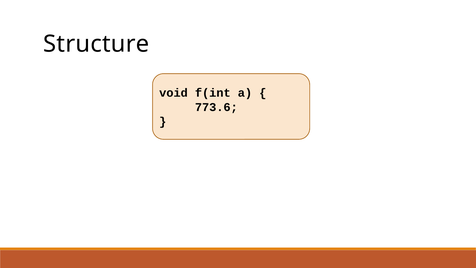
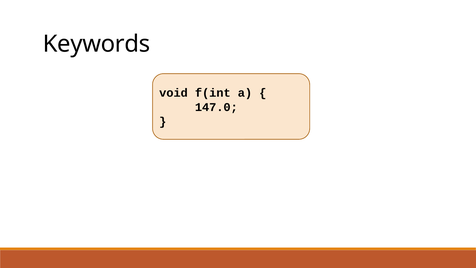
Structure: Structure -> Keywords
773.6: 773.6 -> 147.0
